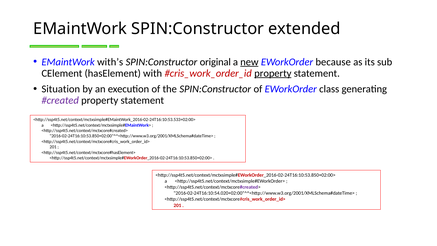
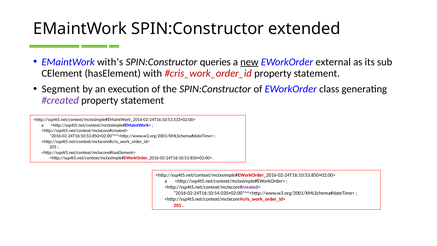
original: original -> queries
because: because -> external
property at (273, 73) underline: present -> none
Situation: Situation -> Segment
